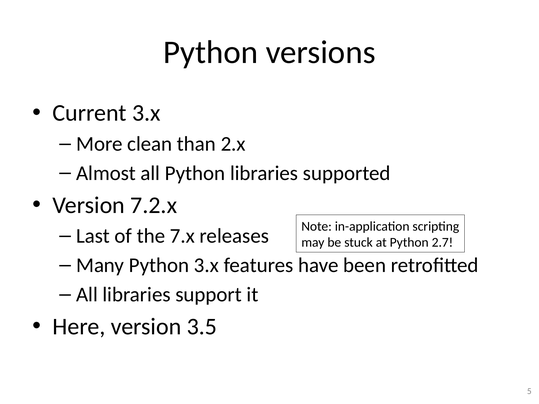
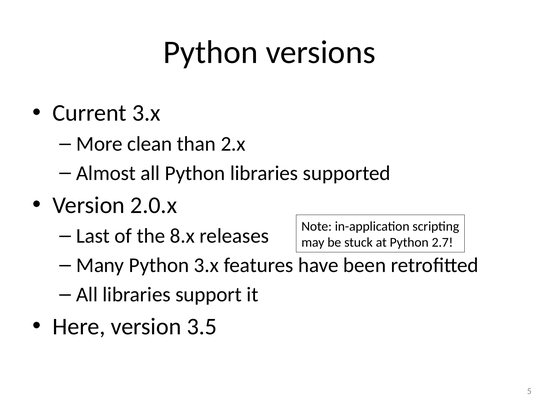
7.2.x: 7.2.x -> 2.0.x
7.x: 7.x -> 8.x
